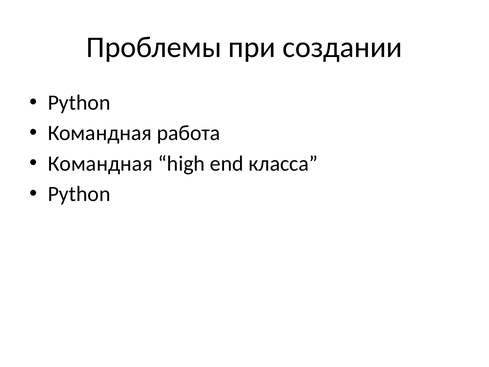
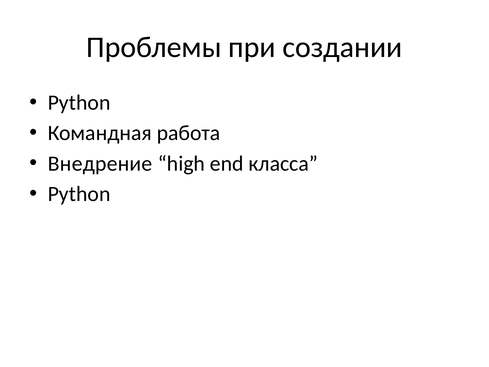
Командная at (100, 163): Командная -> Внедрение
